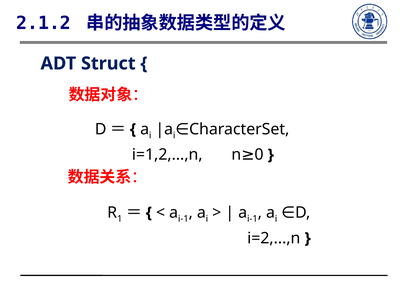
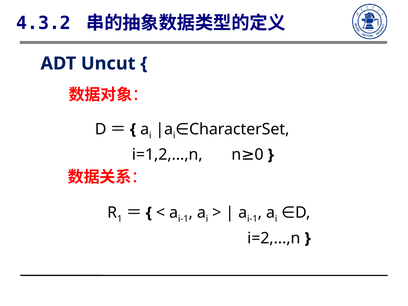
2.1.2: 2.1.2 -> 4.3.2
Struct: Struct -> Uncut
